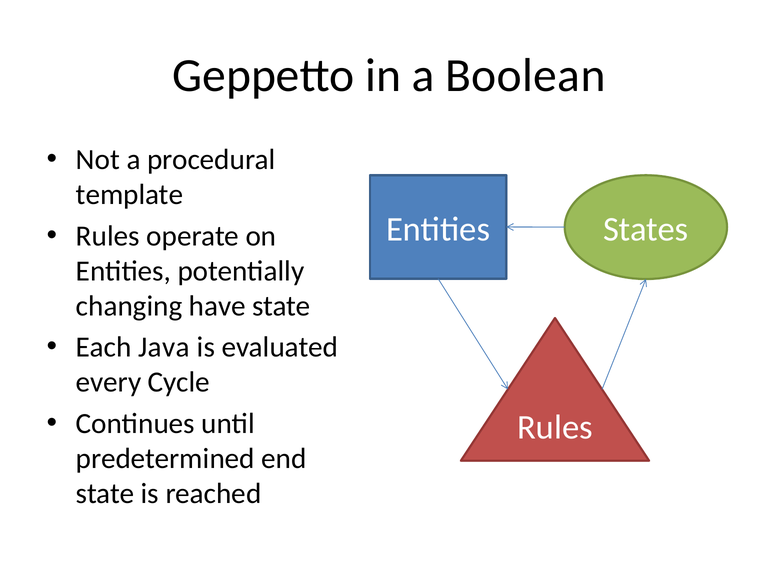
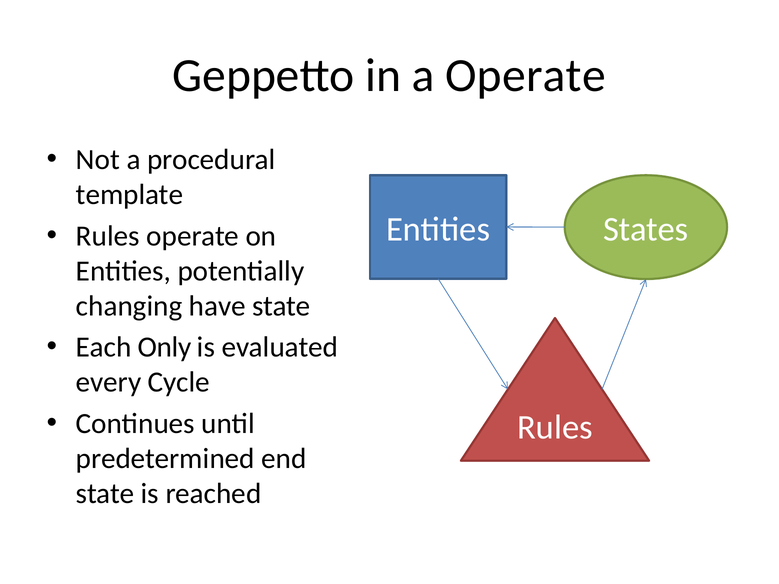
a Boolean: Boolean -> Operate
Java: Java -> Only
